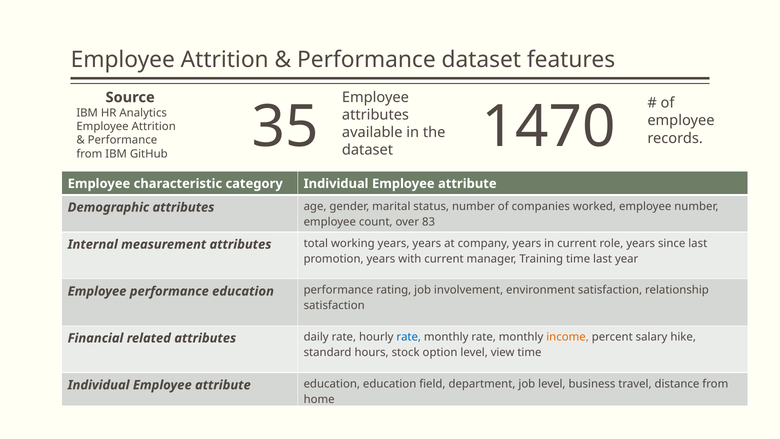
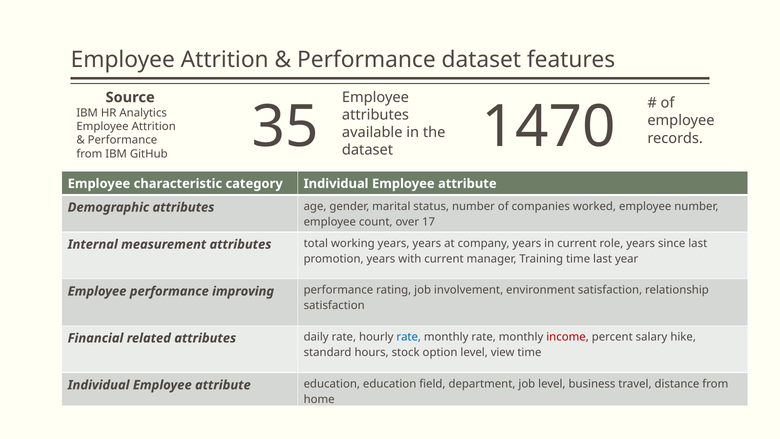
83: 83 -> 17
performance education: education -> improving
income colour: orange -> red
